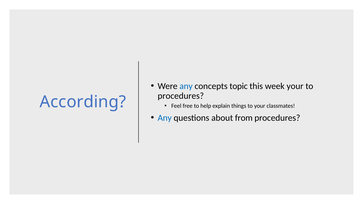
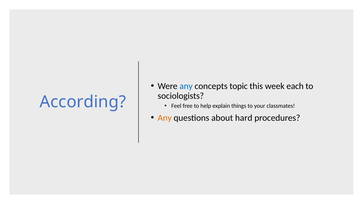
week your: your -> each
procedures at (181, 96): procedures -> sociologists
Any at (165, 118) colour: blue -> orange
from: from -> hard
